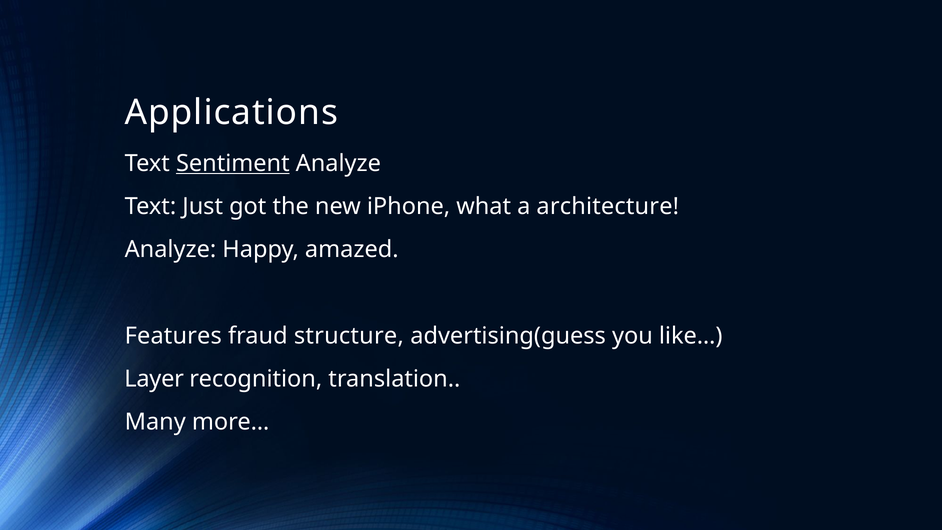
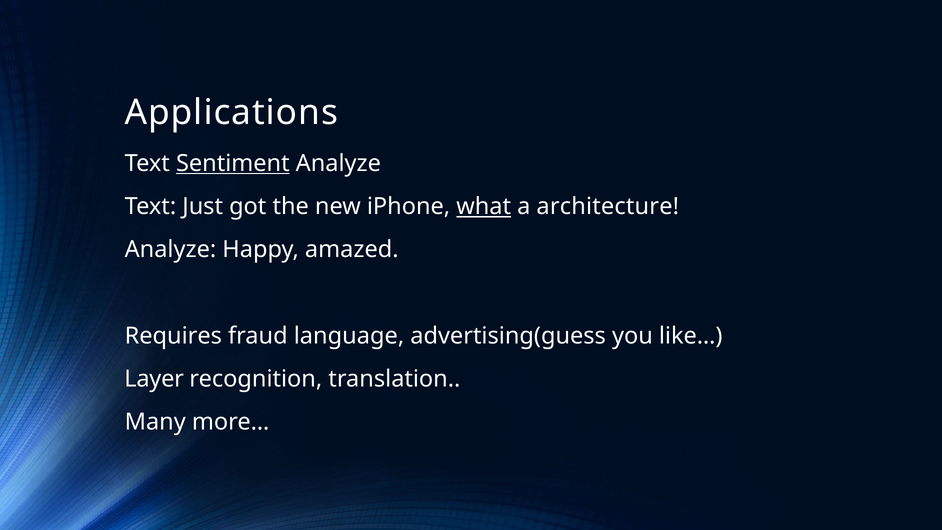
what underline: none -> present
Features: Features -> Requires
structure: structure -> language
